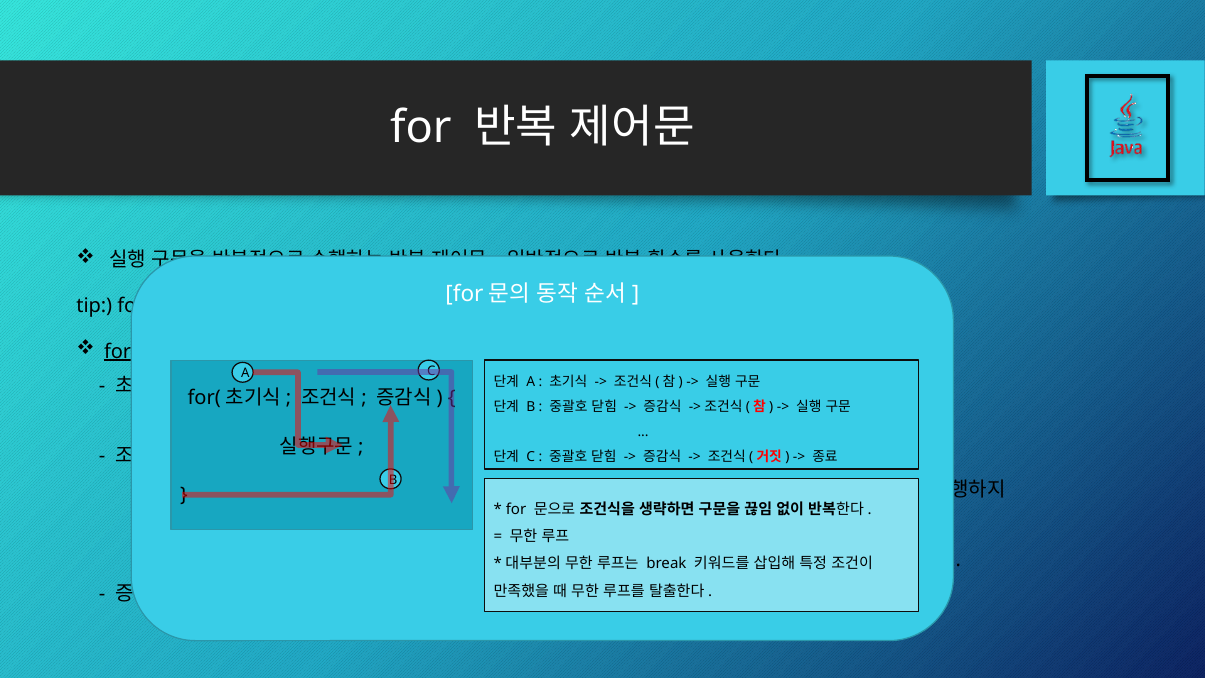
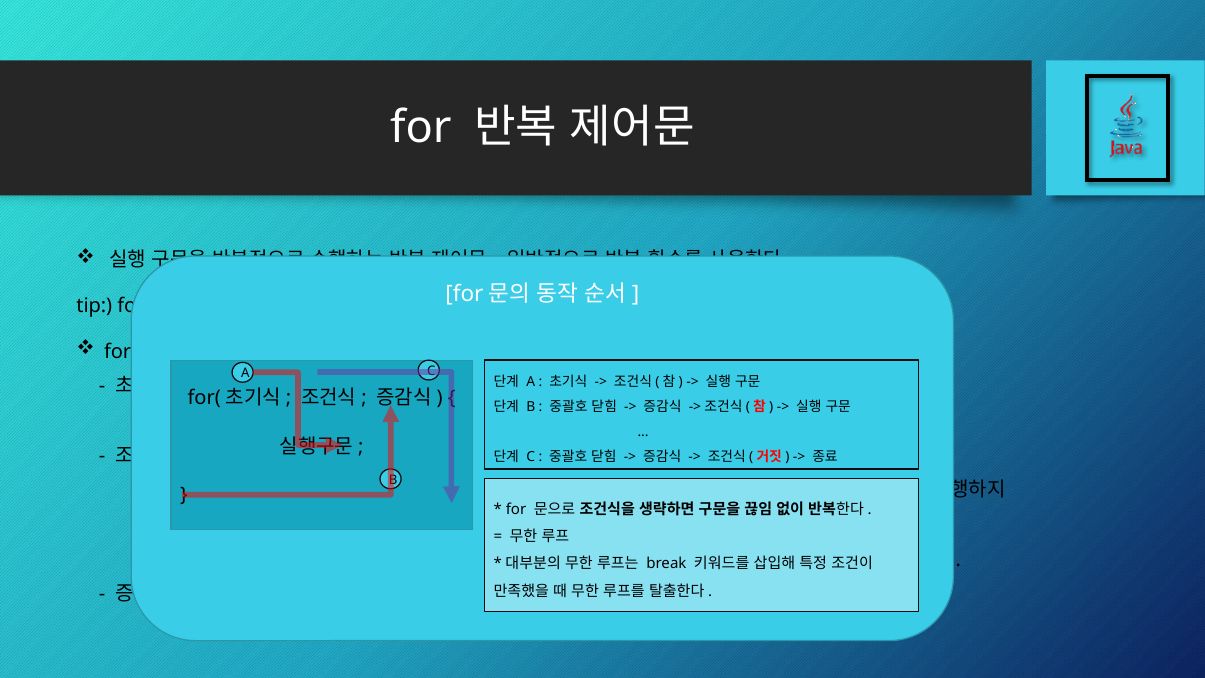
for at (118, 351) underline: present -> none
